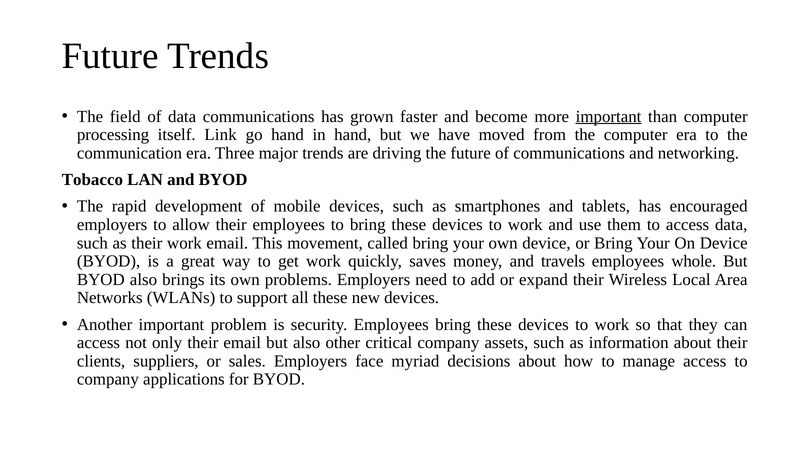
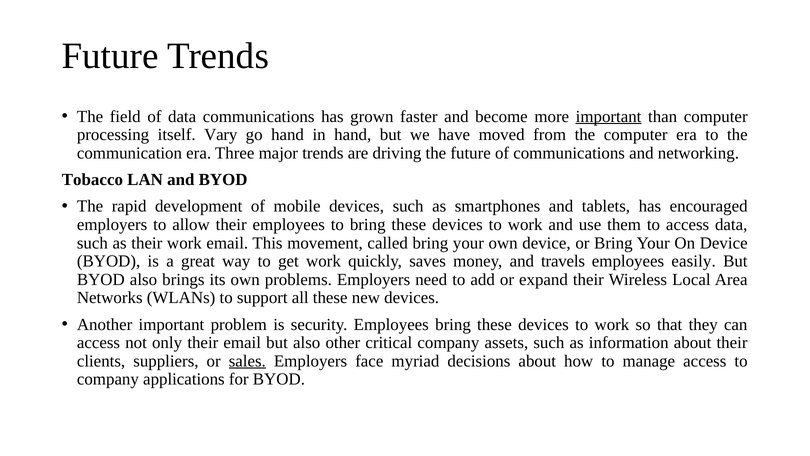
Link: Link -> Vary
whole: whole -> easily
sales underline: none -> present
